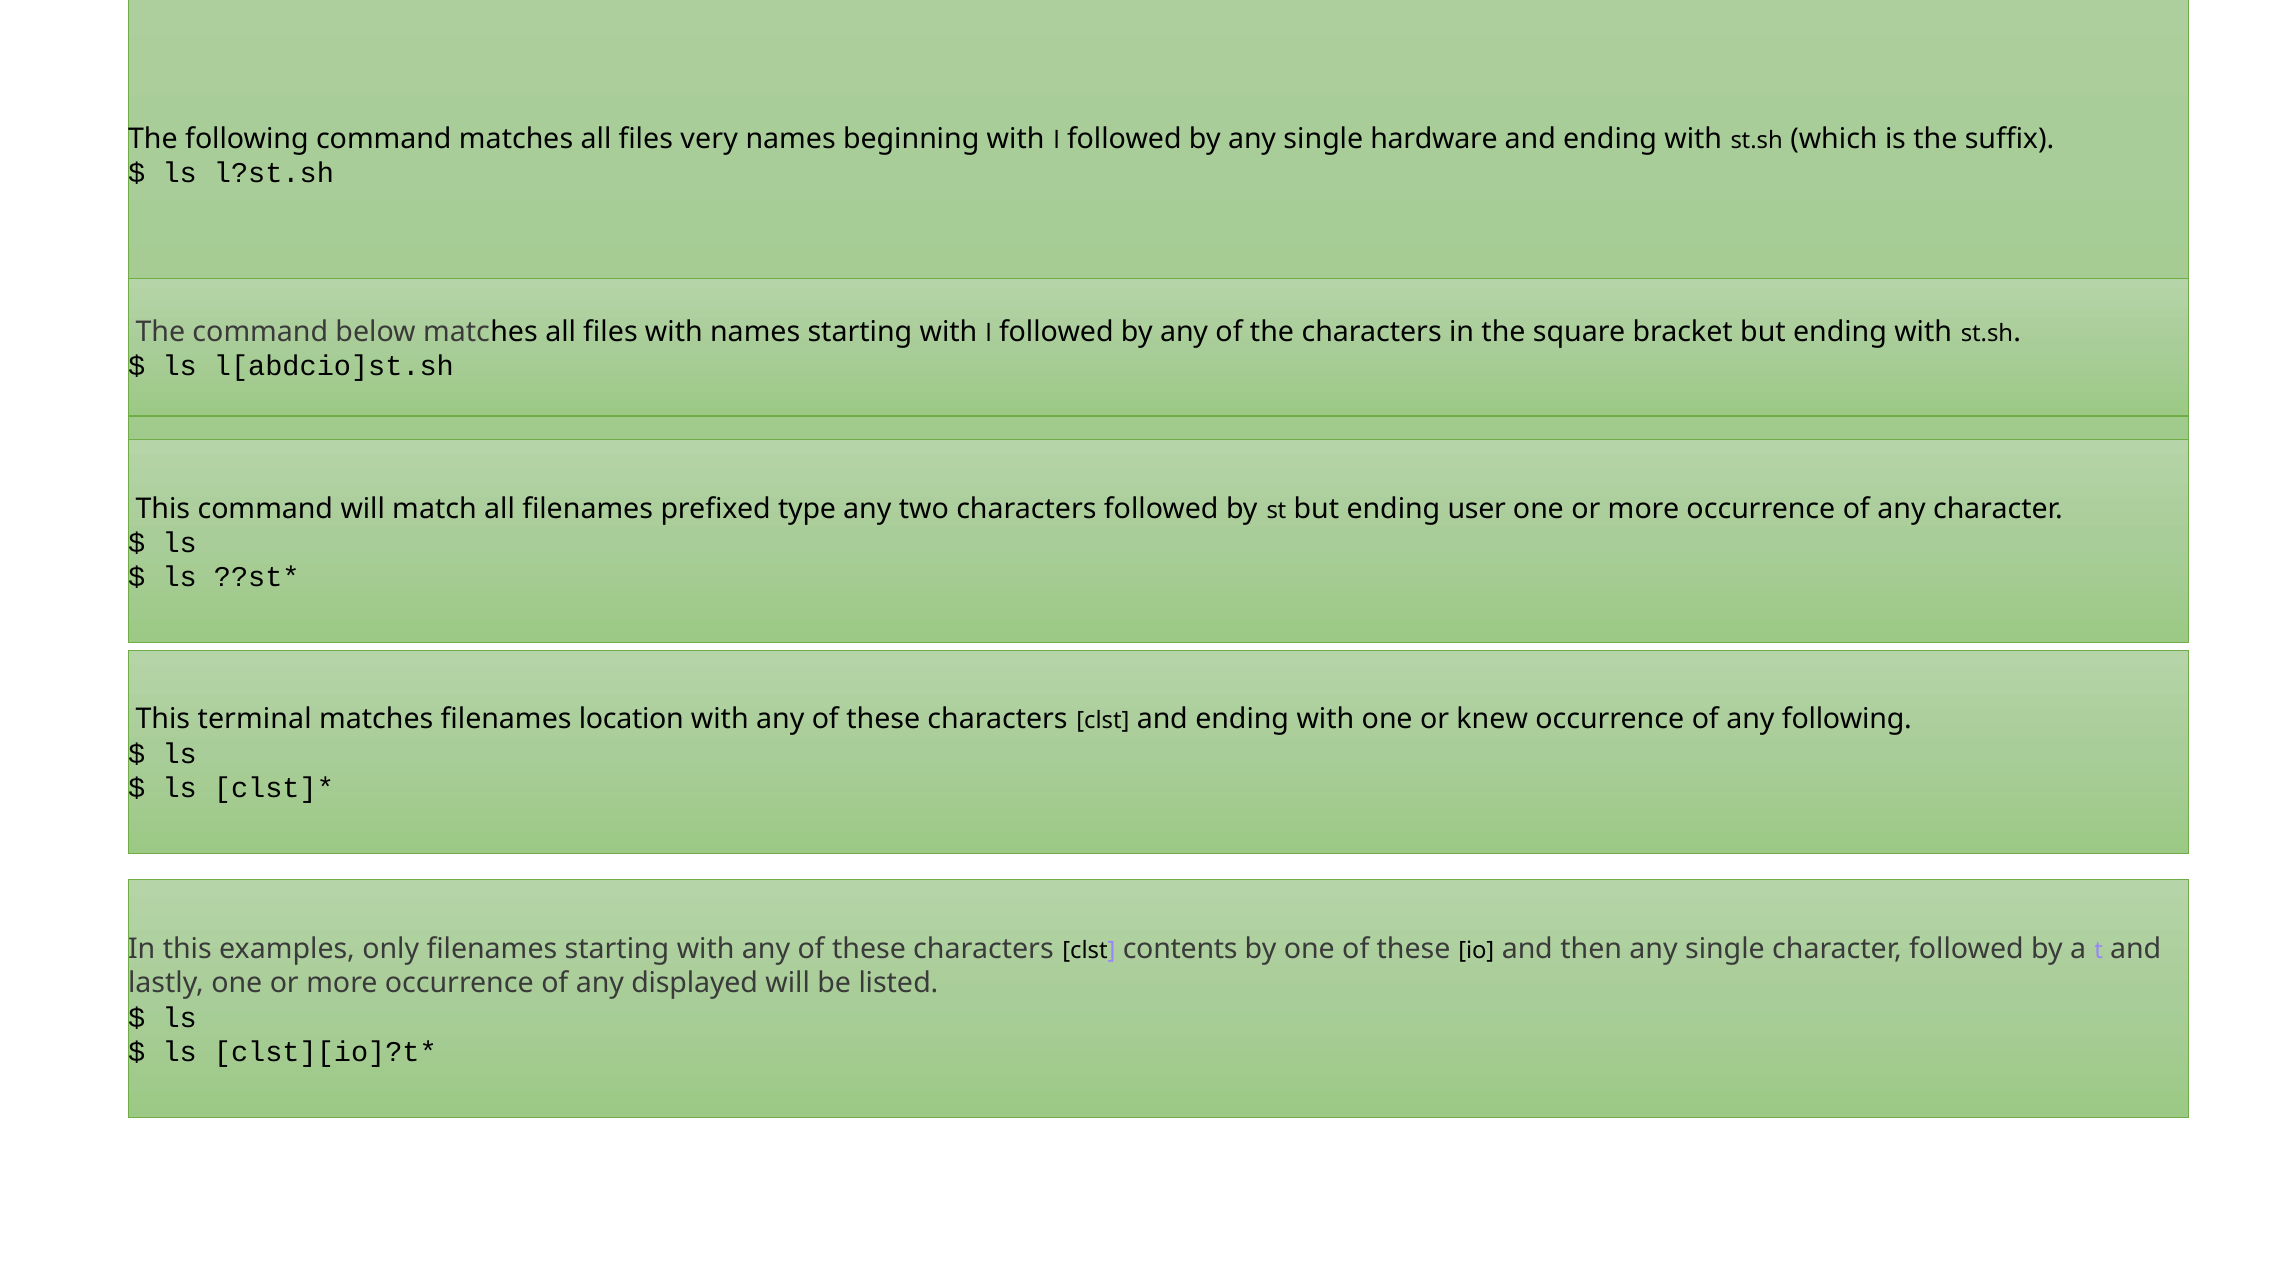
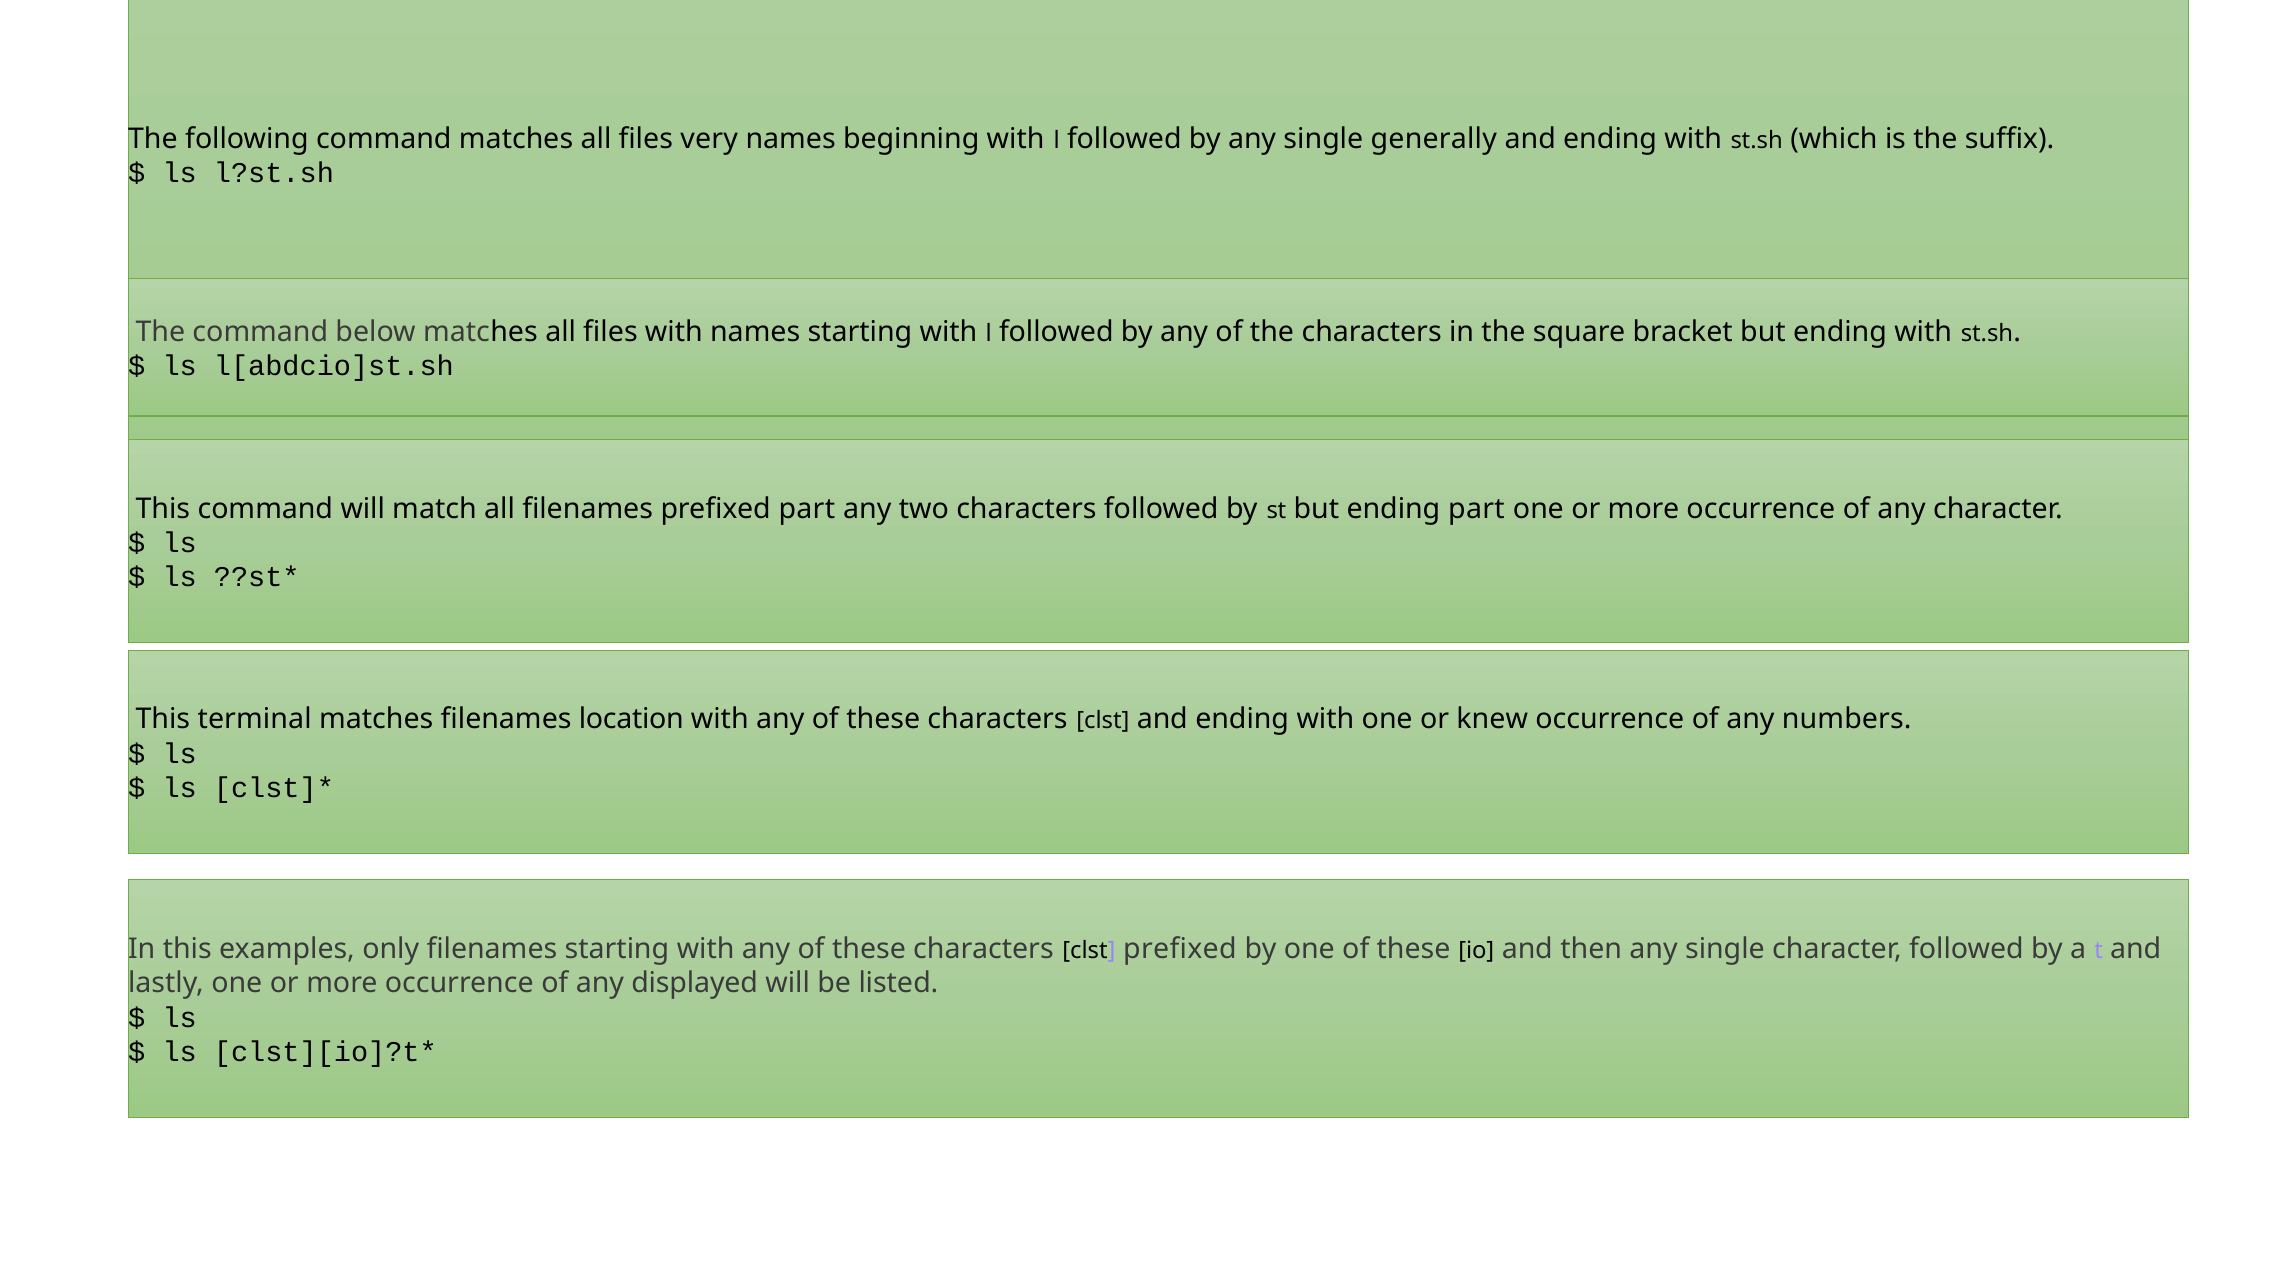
hardware: hardware -> generally
prefixed type: type -> part
ending user: user -> part
any following: following -> numbers
clst contents: contents -> prefixed
